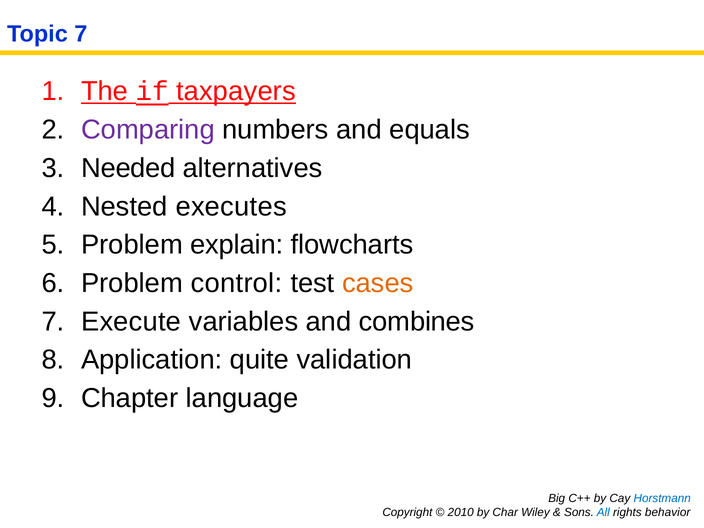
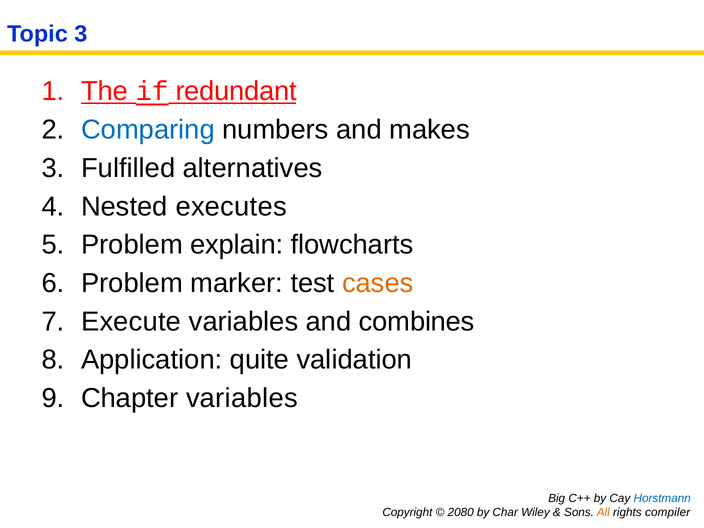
Topic 7: 7 -> 3
taxpayers: taxpayers -> redundant
Comparing colour: purple -> blue
equals: equals -> makes
Needed: Needed -> Fulfilled
control: control -> marker
Chapter language: language -> variables
2010: 2010 -> 2080
All colour: blue -> orange
behavior: behavior -> compiler
